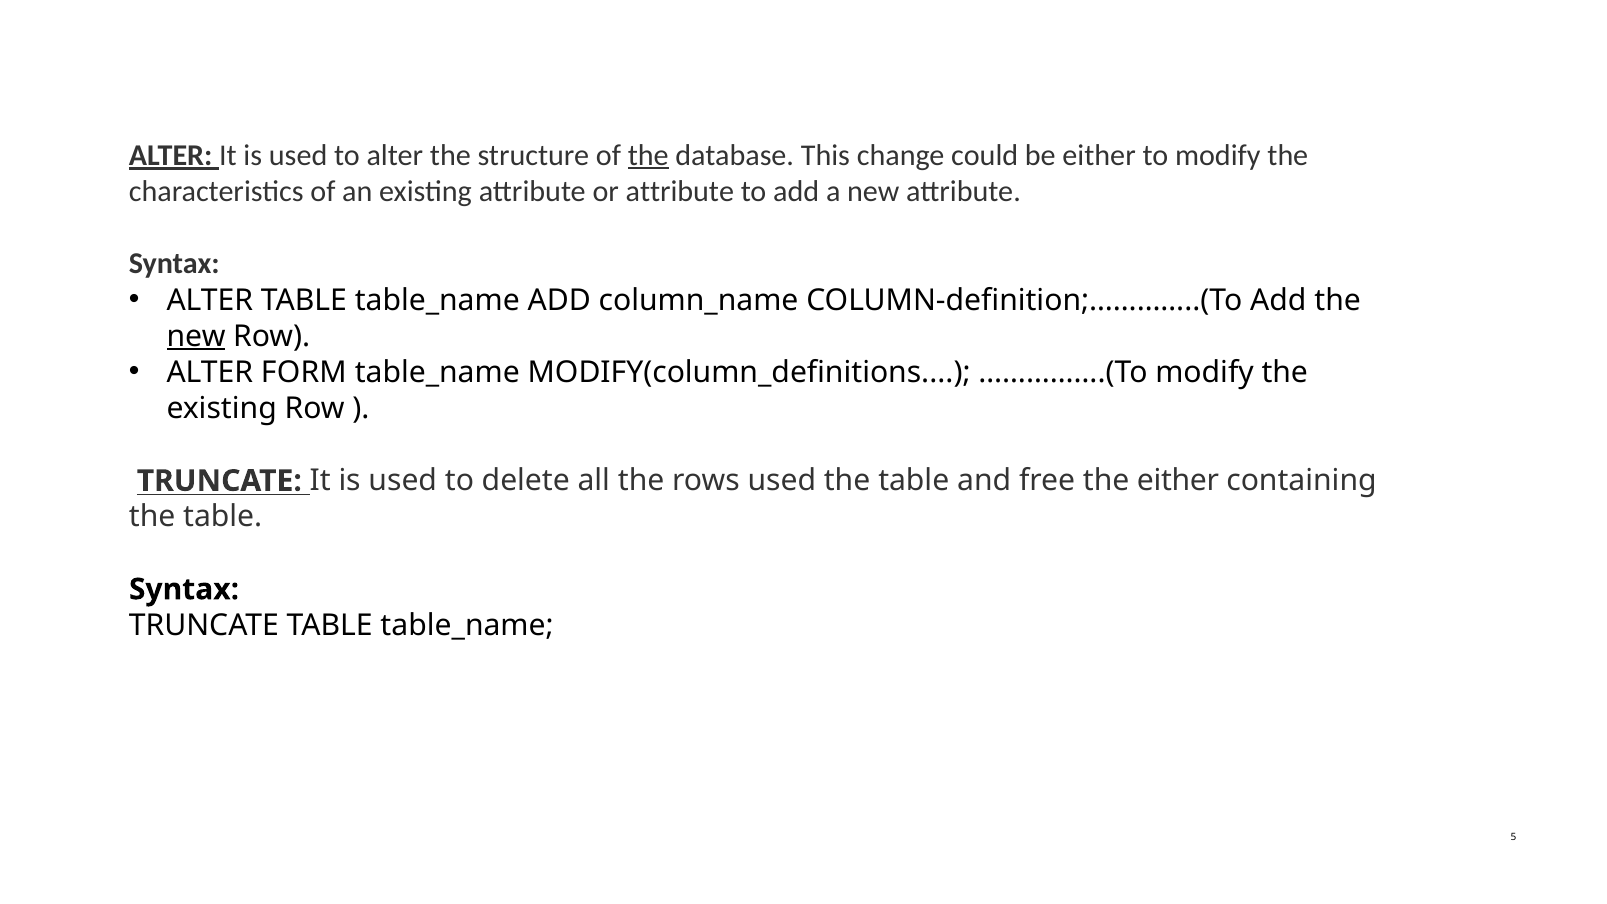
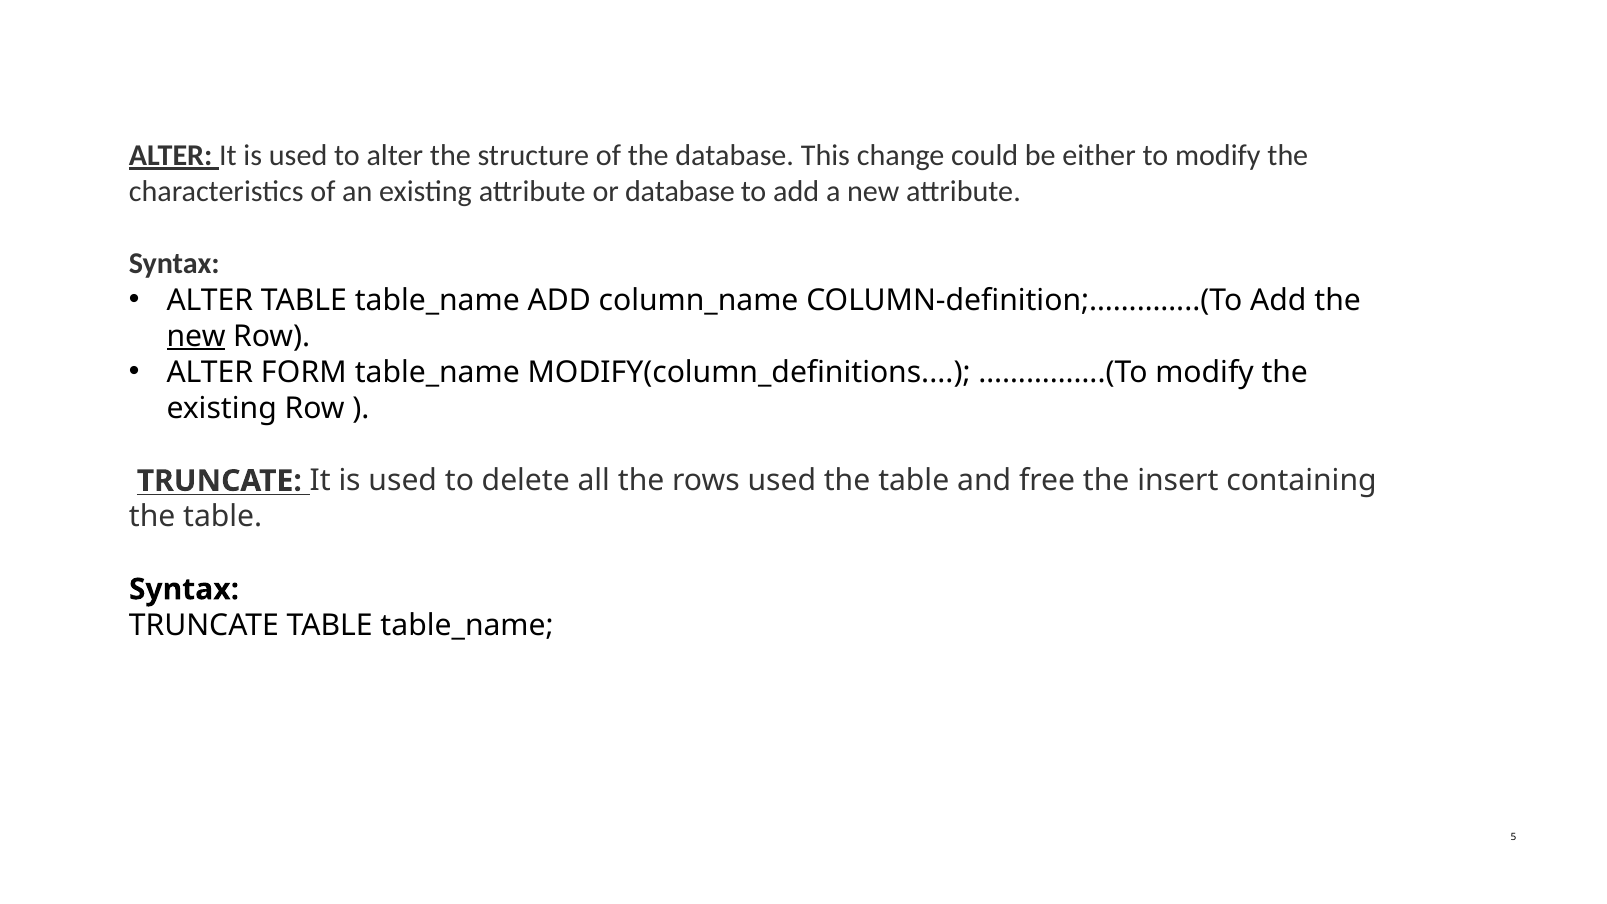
the at (648, 155) underline: present -> none
or attribute: attribute -> database
the either: either -> insert
